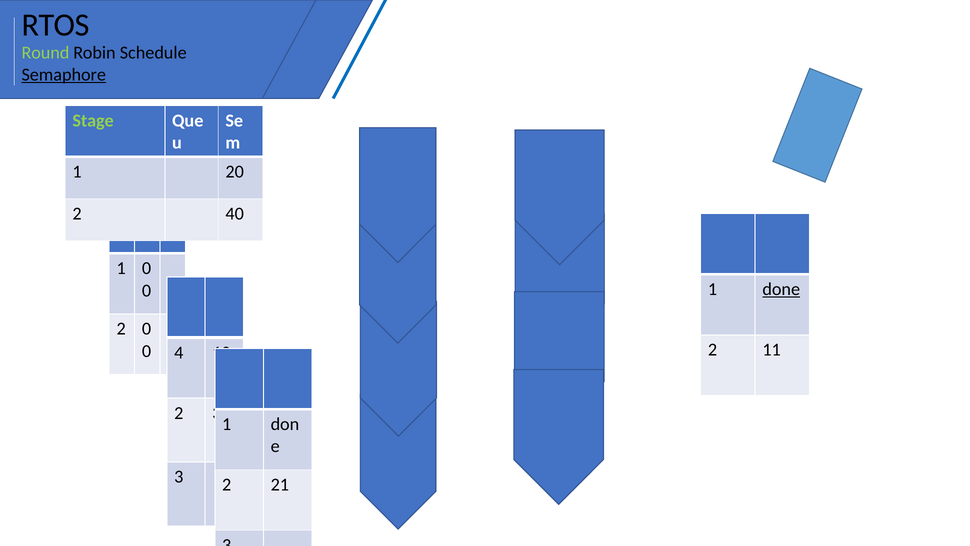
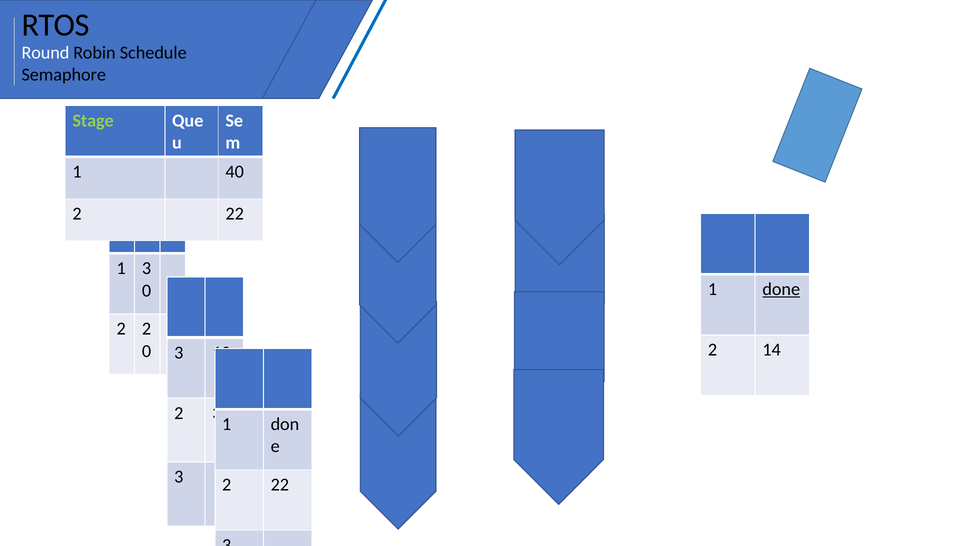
Round colour: light green -> white
Semaphore underline: present -> none
20: 20 -> 40
40 at (235, 214): 40 -> 22
1 0: 0 -> 3
2 0: 0 -> 2
11: 11 -> 14
4 at (179, 352): 4 -> 3
21 at (280, 484): 21 -> 22
